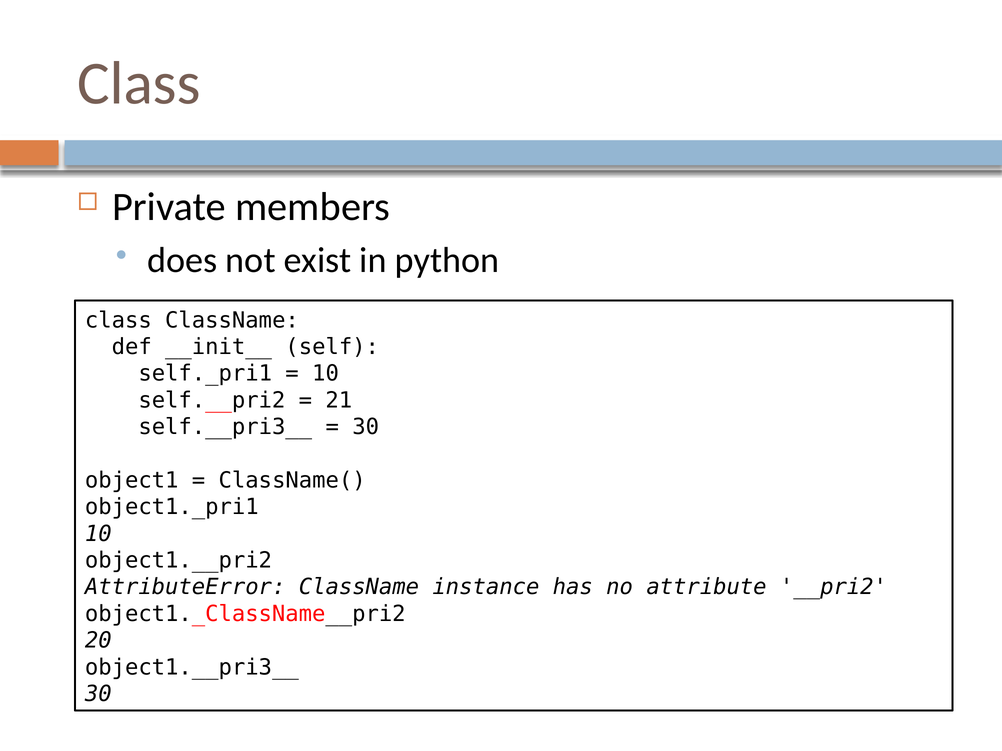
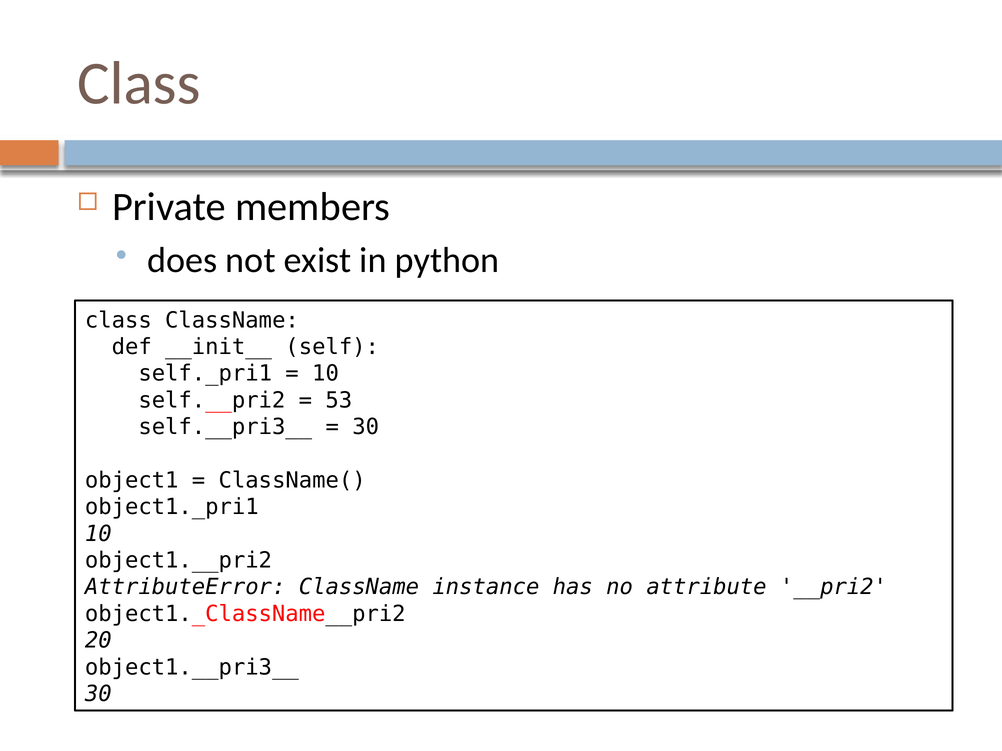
21: 21 -> 53
